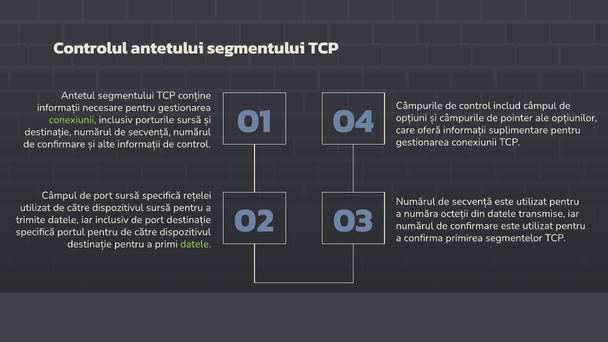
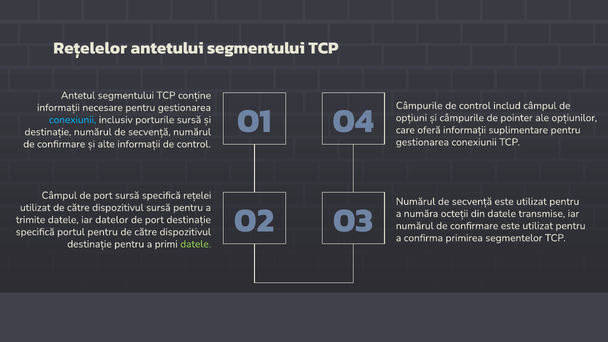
Controlul: Controlul -> Rețelelor
conexiunii at (73, 120) colour: light green -> light blue
iar inclusiv: inclusiv -> datelor
